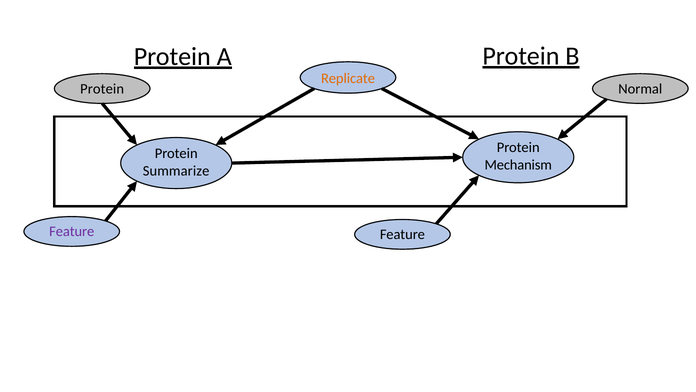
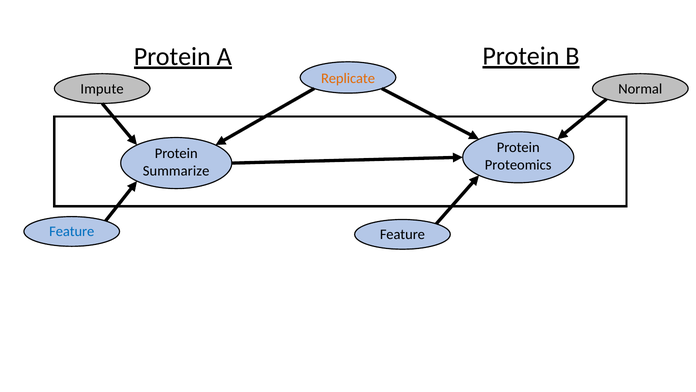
Protein at (102, 89): Protein -> Impute
Mechanism: Mechanism -> Proteomics
Feature at (72, 231) colour: purple -> blue
